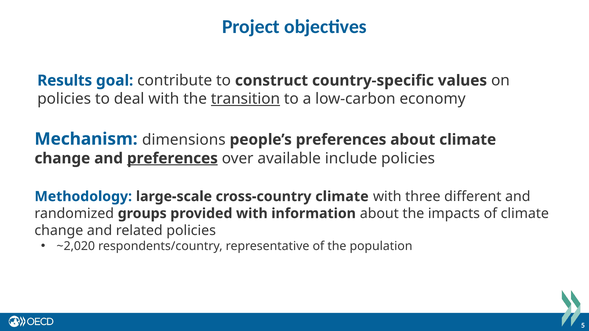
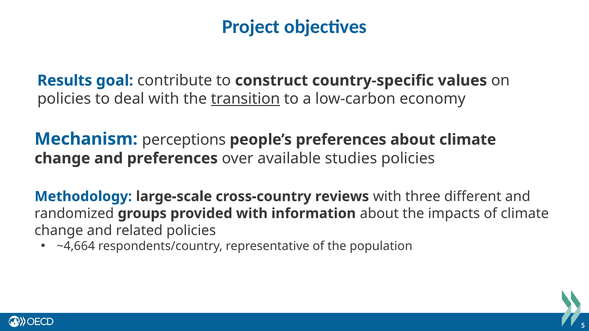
dimensions: dimensions -> perceptions
preferences at (172, 158) underline: present -> none
include: include -> studies
cross-country climate: climate -> reviews
~2,020: ~2,020 -> ~4,664
